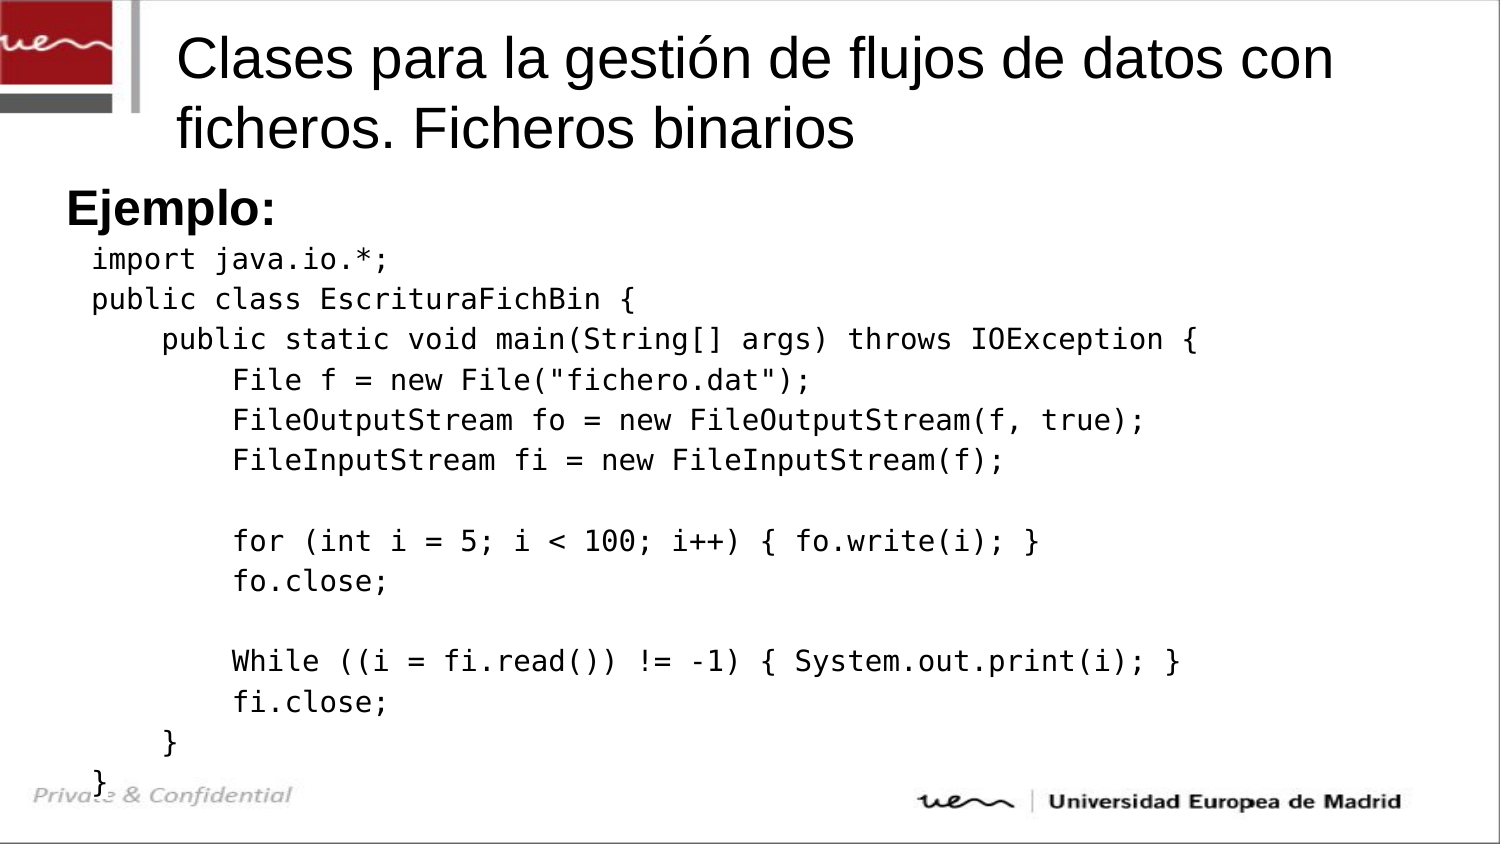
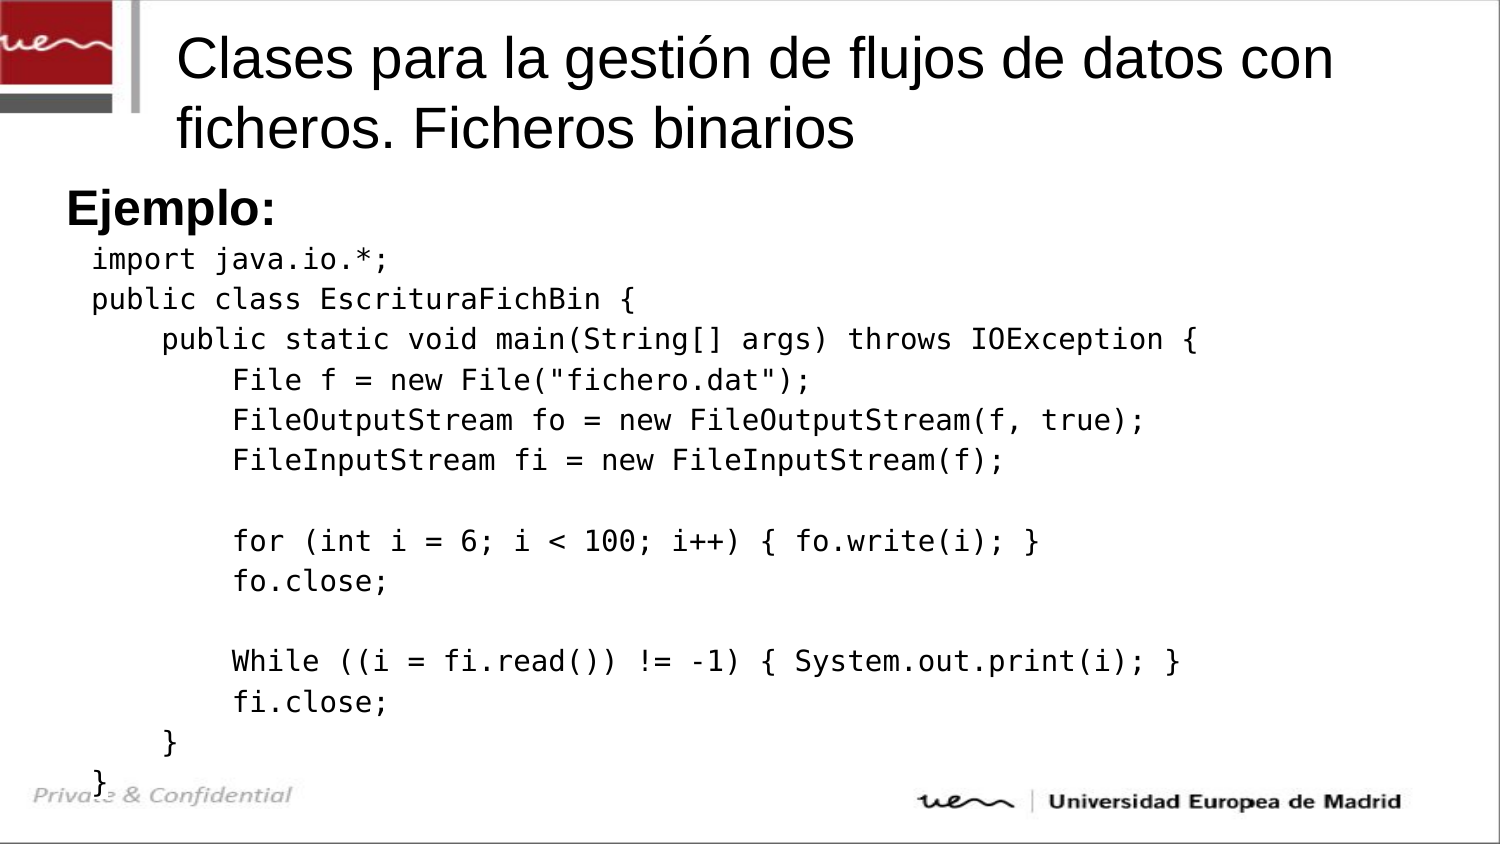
5: 5 -> 6
